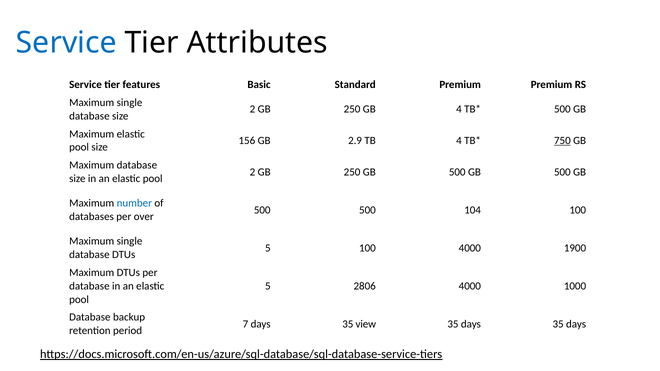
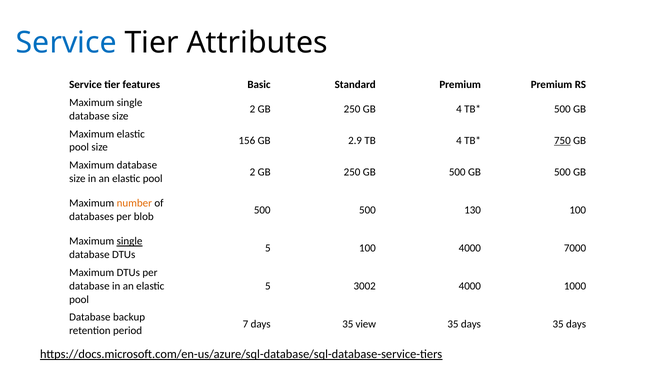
number colour: blue -> orange
104: 104 -> 130
over: over -> blob
single at (130, 241) underline: none -> present
1900: 1900 -> 7000
2806: 2806 -> 3002
